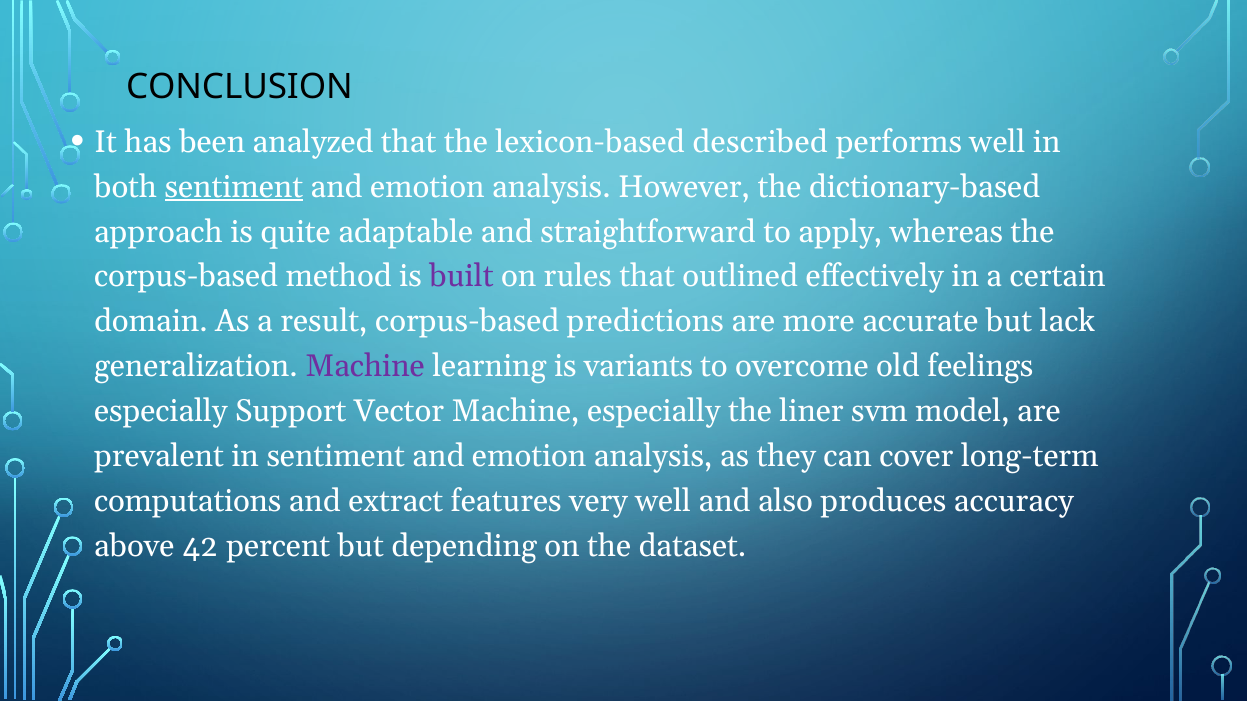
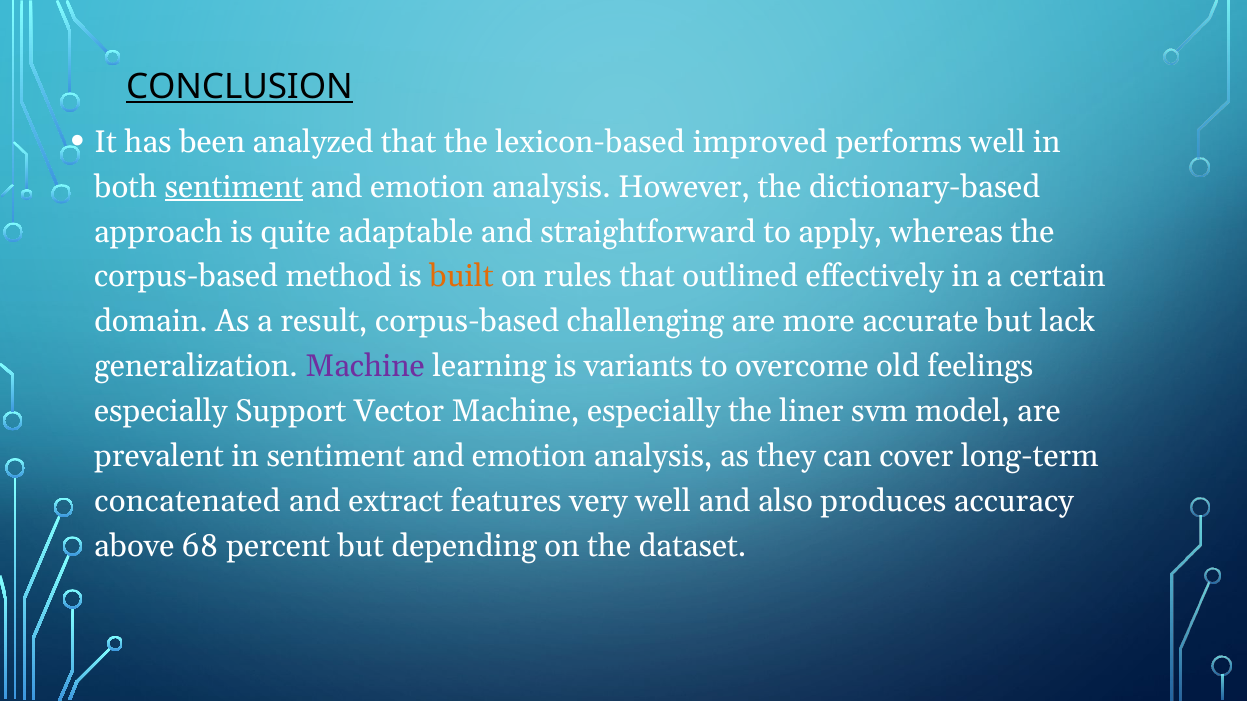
CONCLUSION underline: none -> present
described: described -> improved
built colour: purple -> orange
predictions: predictions -> challenging
computations: computations -> concatenated
42: 42 -> 68
